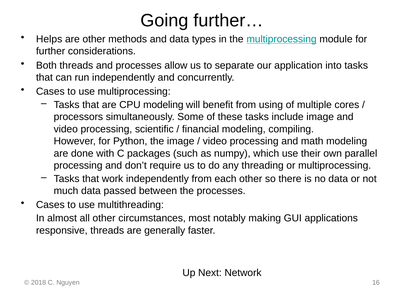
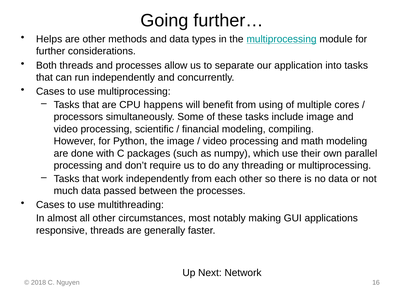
CPU modeling: modeling -> happens
